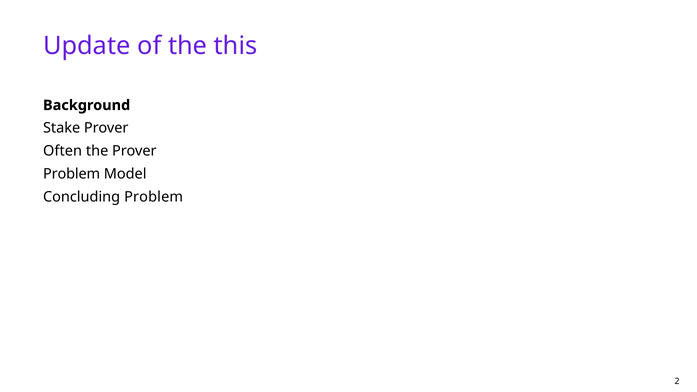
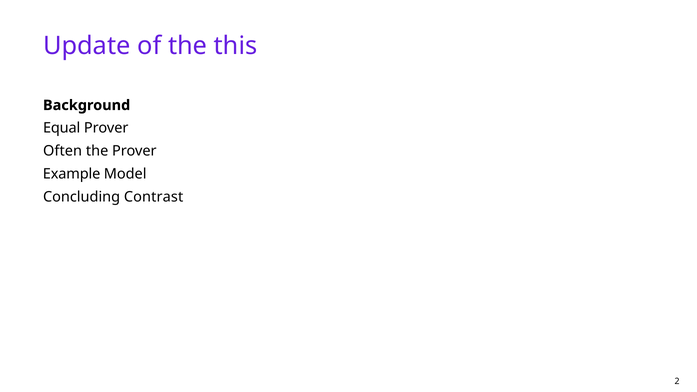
Stake: Stake -> Equal
Problem at (72, 174): Problem -> Example
Concluding Problem: Problem -> Contrast
